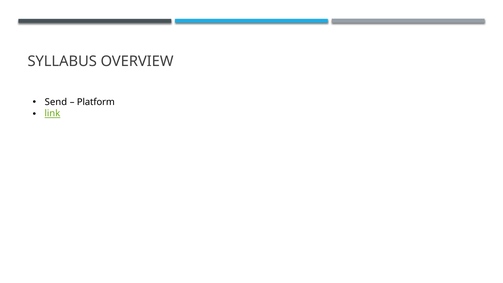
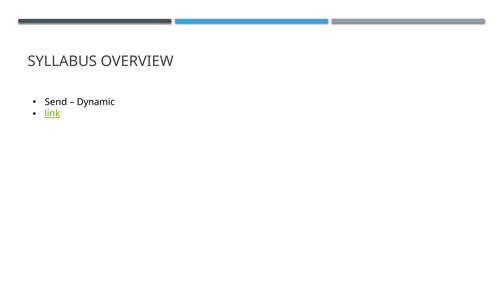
Platform: Platform -> Dynamic
